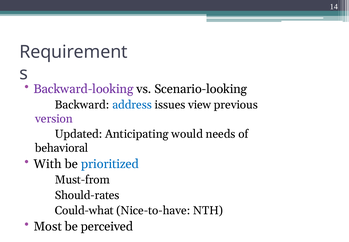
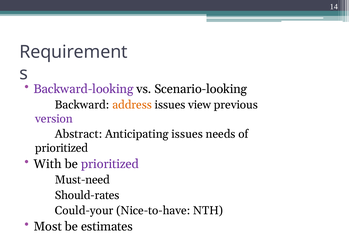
address colour: blue -> orange
Updated: Updated -> Abstract
Anticipating would: would -> issues
behavioral at (62, 148): behavioral -> prioritized
prioritized at (110, 164) colour: blue -> purple
Must-from: Must-from -> Must-need
Could-what: Could-what -> Could-your
perceived: perceived -> estimates
